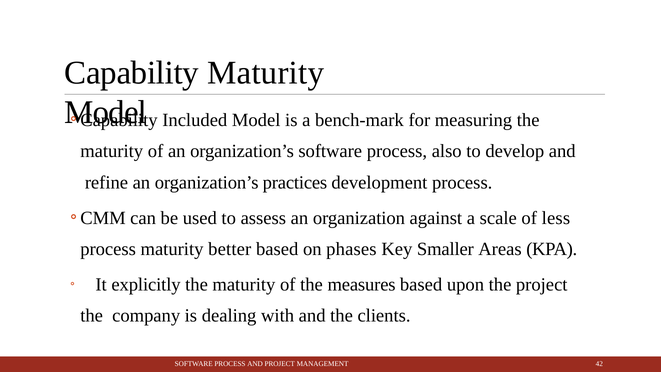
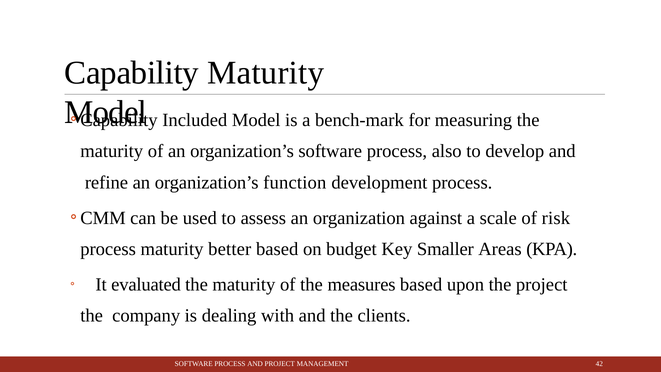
practices: practices -> function
less: less -> risk
phases: phases -> budget
explicitly: explicitly -> evaluated
